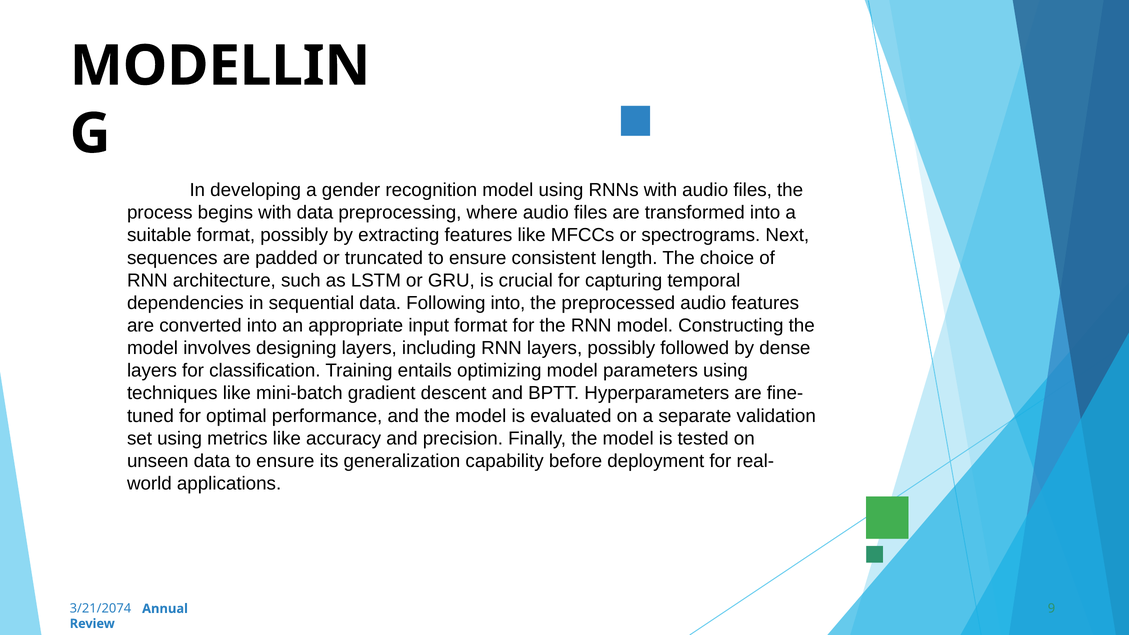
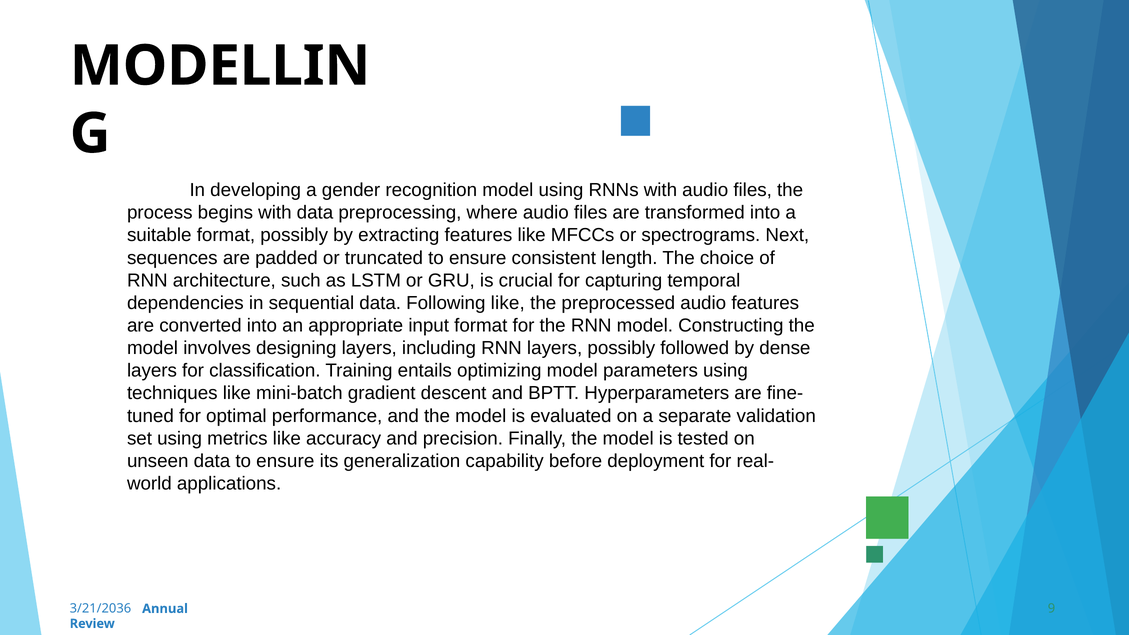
Following into: into -> like
3/21/2074: 3/21/2074 -> 3/21/2036
